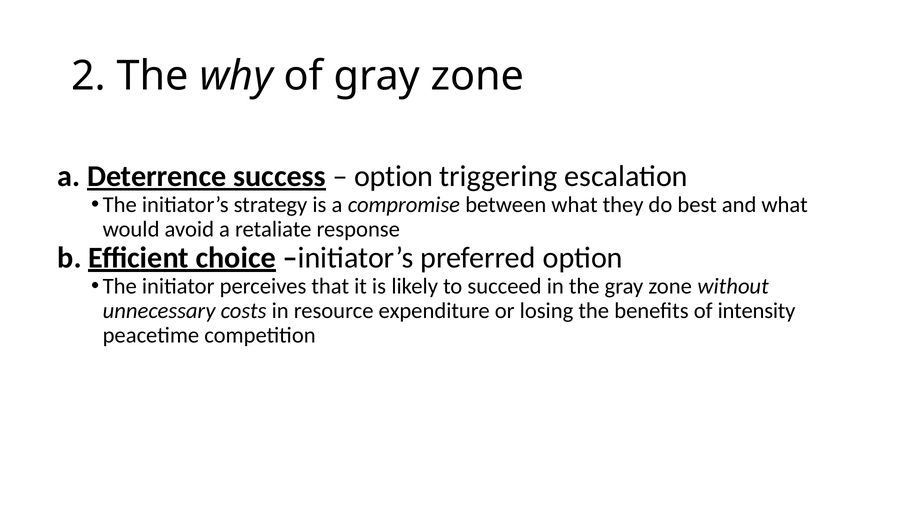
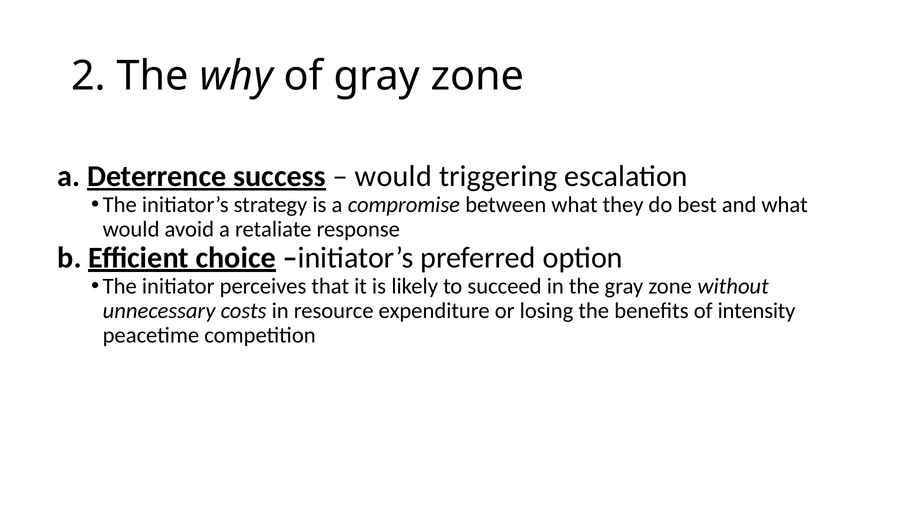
option at (394, 176): option -> would
